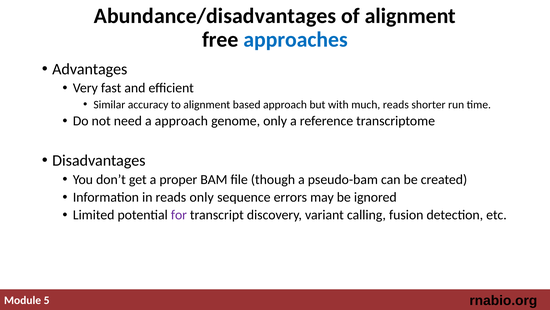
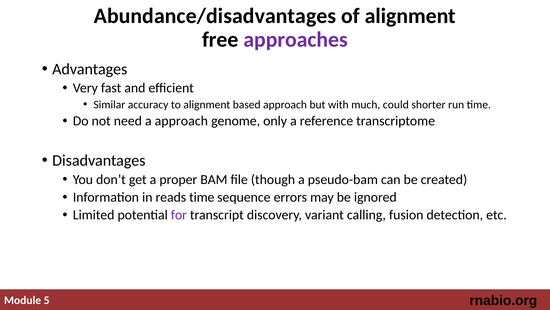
approaches colour: blue -> purple
much reads: reads -> could
reads only: only -> time
